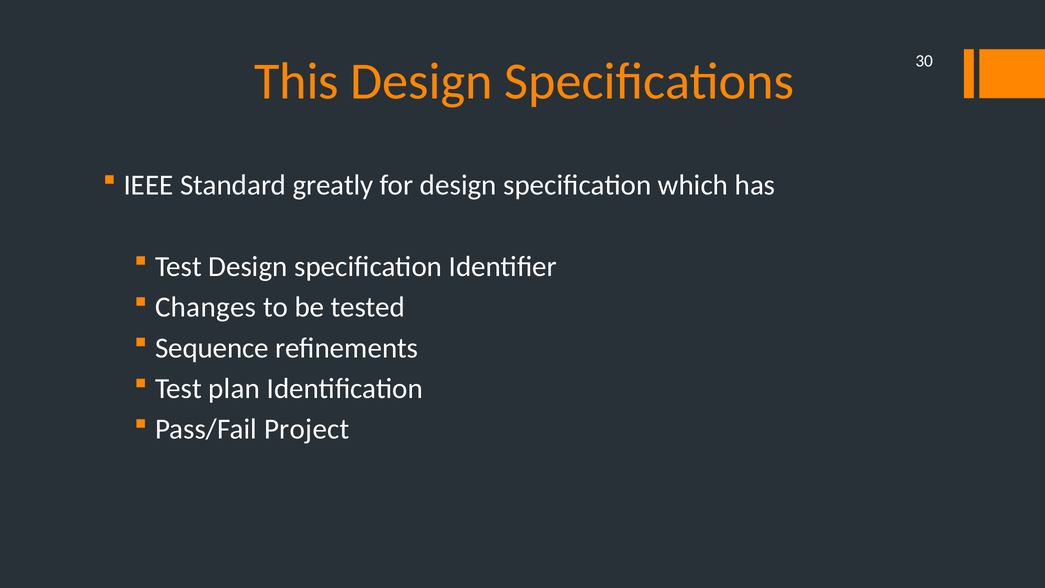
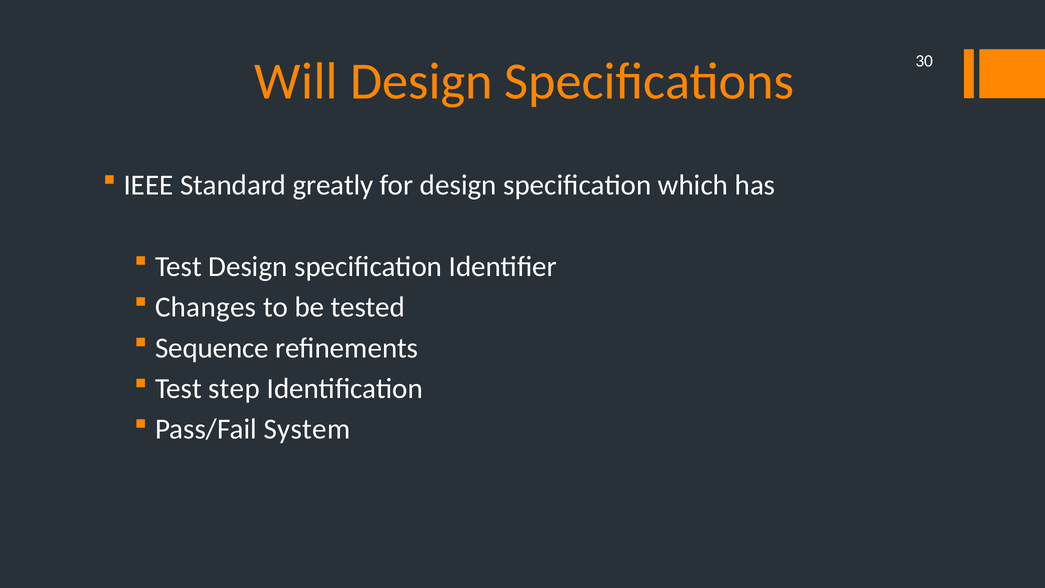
This: This -> Will
plan: plan -> step
Project: Project -> System
